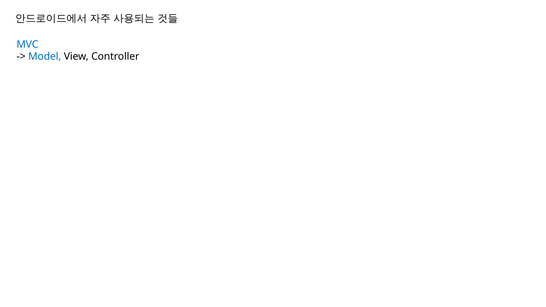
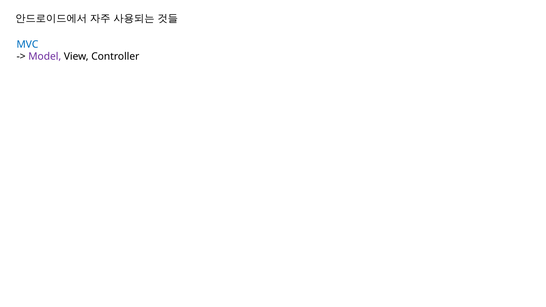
Model colour: blue -> purple
